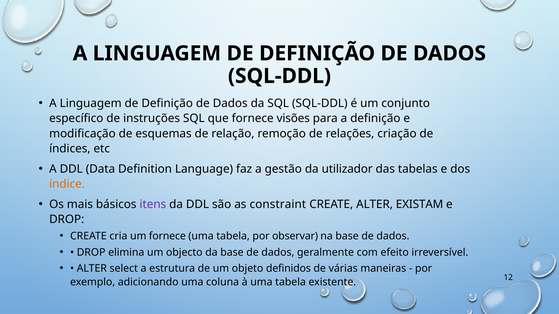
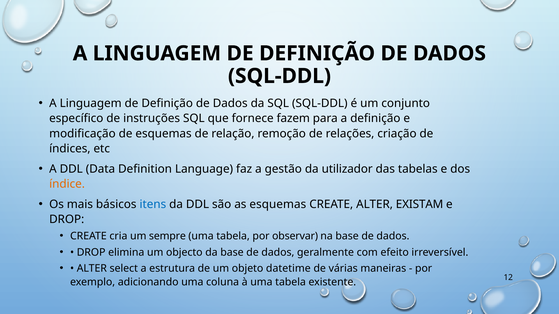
visões: visões -> fazem
itens colour: purple -> blue
as constraint: constraint -> esquemas
um fornece: fornece -> sempre
definidos: definidos -> datetime
